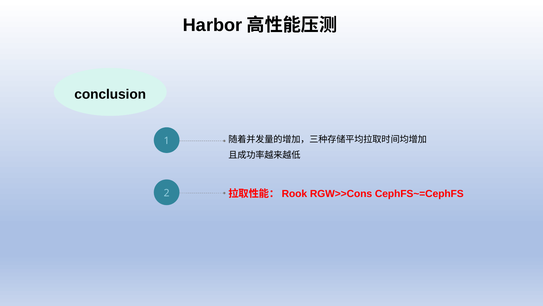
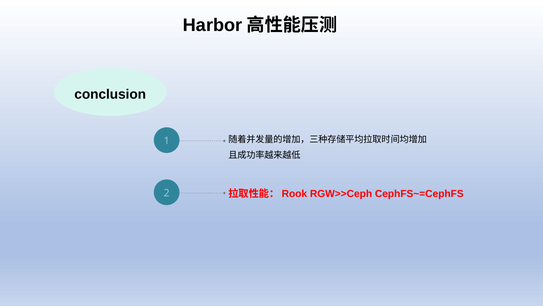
RGW>>Cons: RGW>>Cons -> RGW>>Ceph
